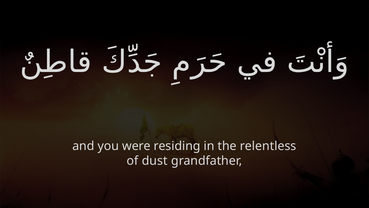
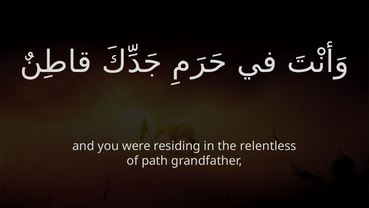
dust: dust -> path
